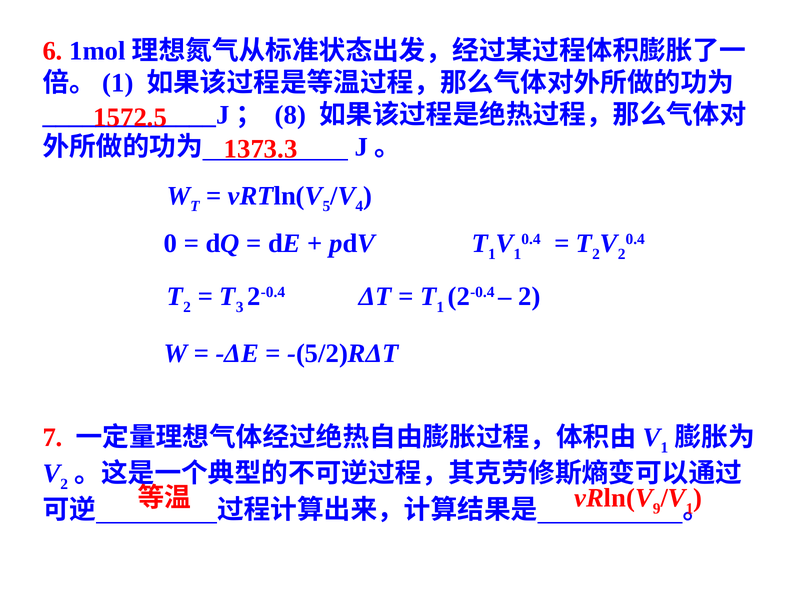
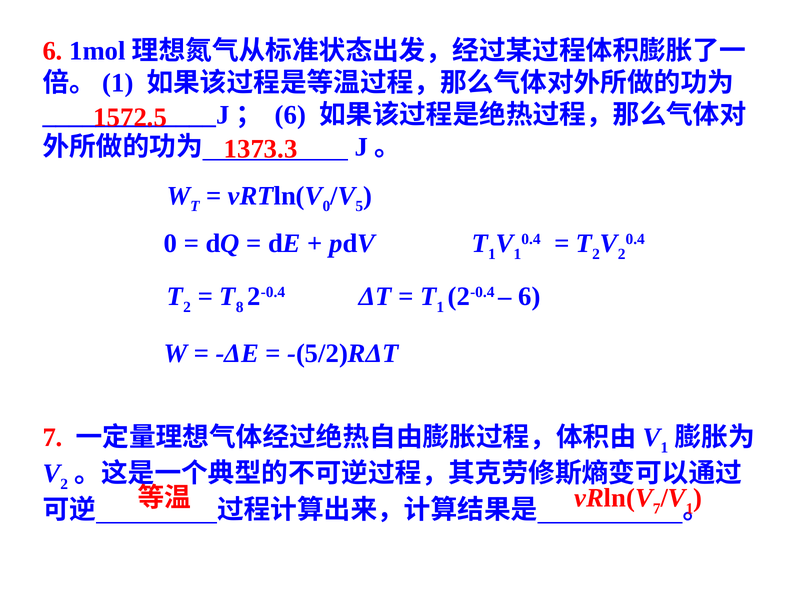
8 at (291, 115): 8 -> 6
5 at (326, 206): 5 -> 0
4: 4 -> 5
3: 3 -> 8
2 at (530, 297): 2 -> 6
9 at (657, 509): 9 -> 7
